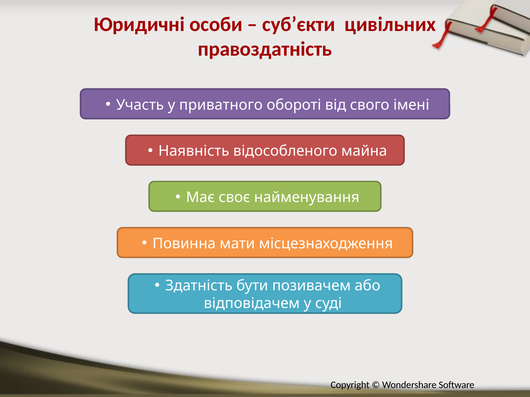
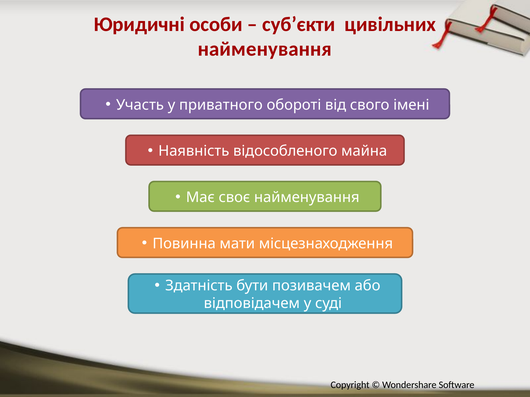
правоздатність at (265, 49): правоздатність -> найменування
